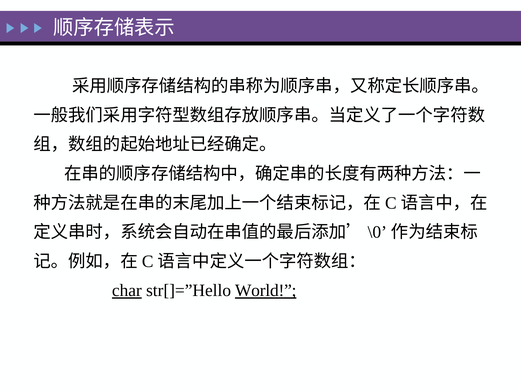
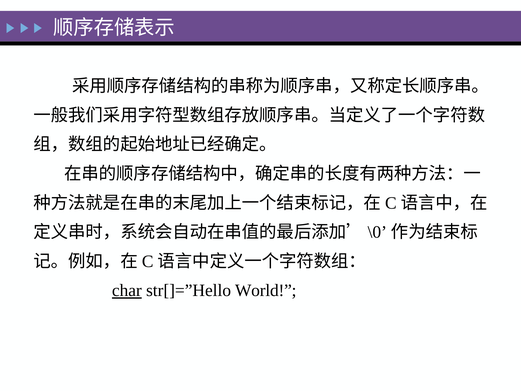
World underline: present -> none
